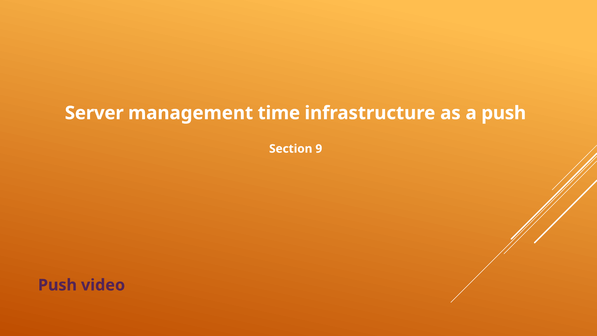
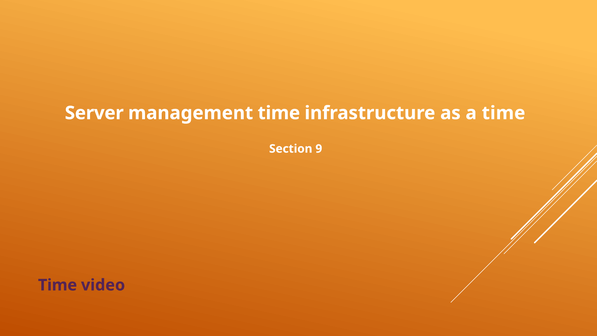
a push: push -> time
Push at (57, 285): Push -> Time
